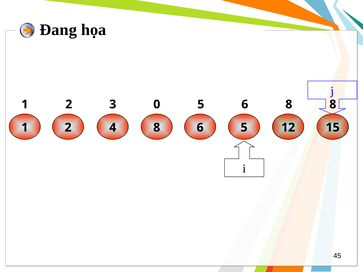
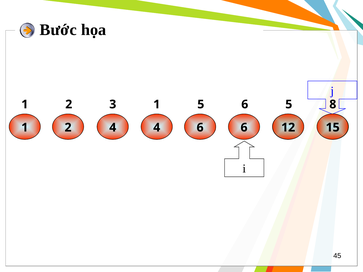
Đang: Đang -> Bước
3 0: 0 -> 1
6 8: 8 -> 5
4 8: 8 -> 4
6 5: 5 -> 6
